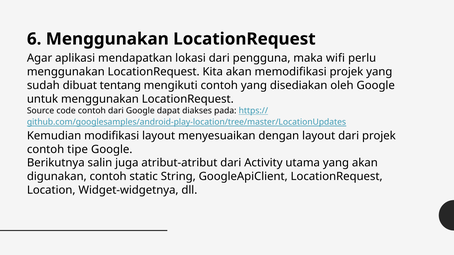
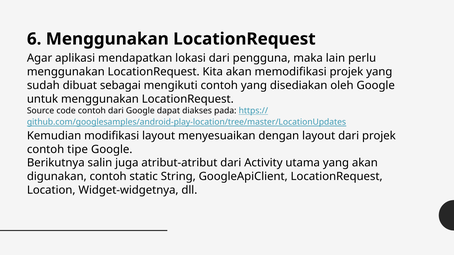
wifi: wifi -> lain
tentang: tentang -> sebagai
